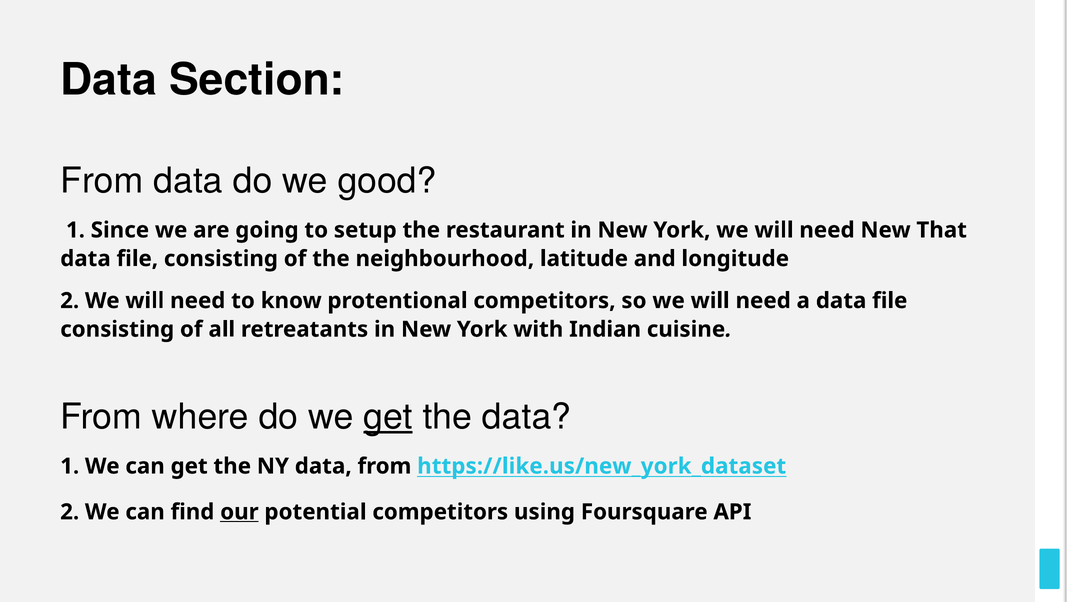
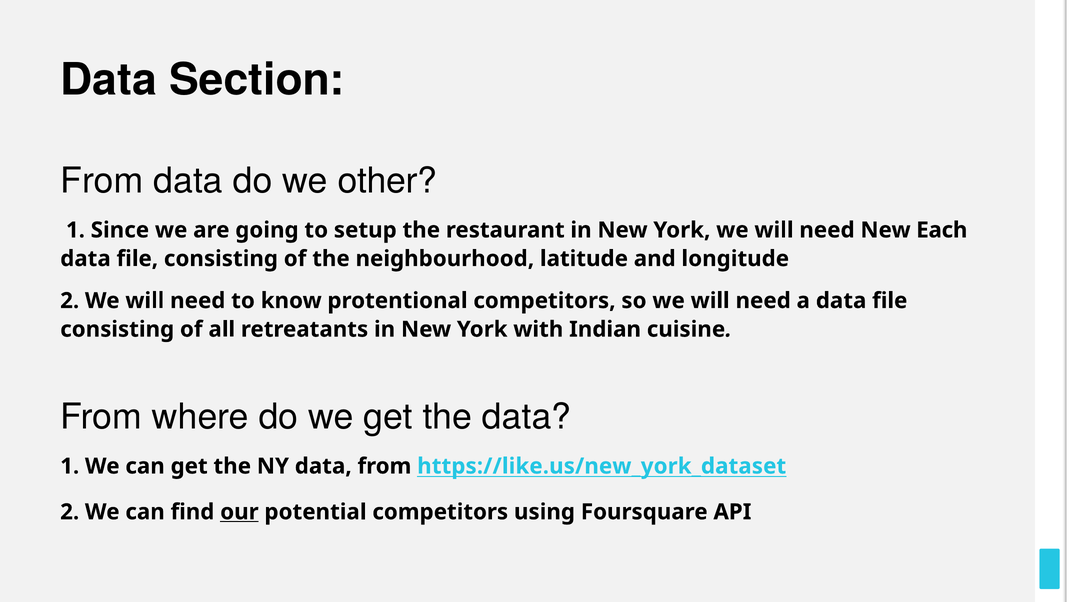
good: good -> other
That: That -> Each
get at (388, 417) underline: present -> none
